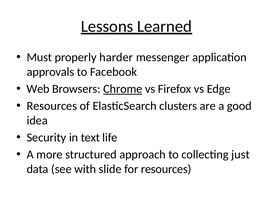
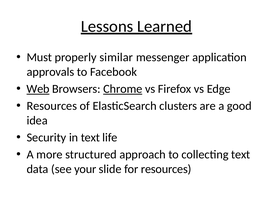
harder: harder -> similar
Web underline: none -> present
collecting just: just -> text
with: with -> your
